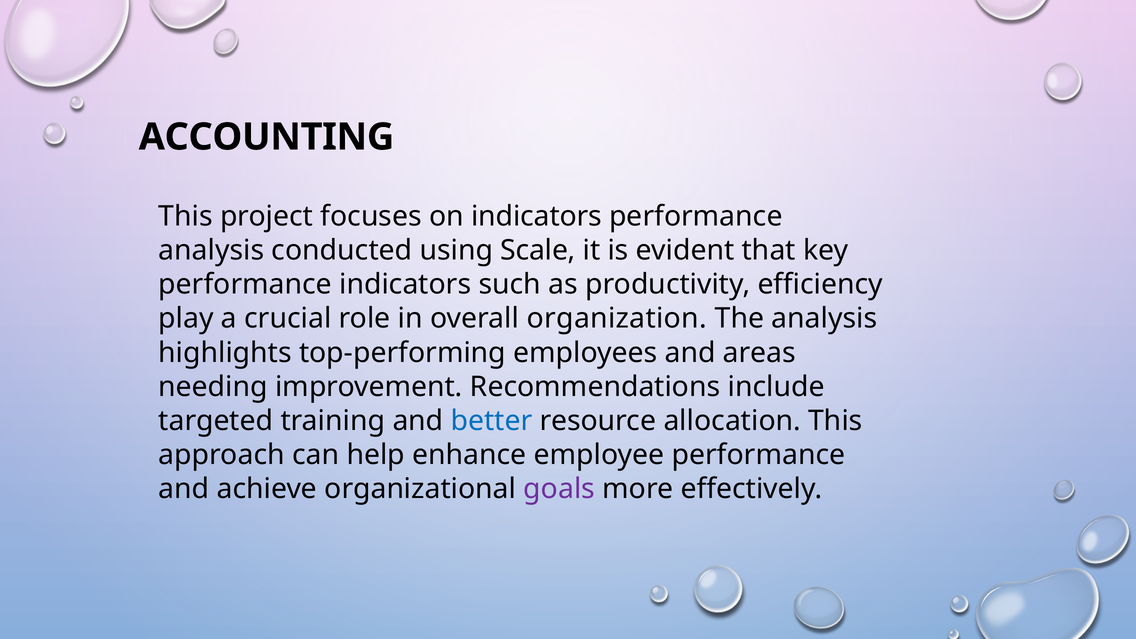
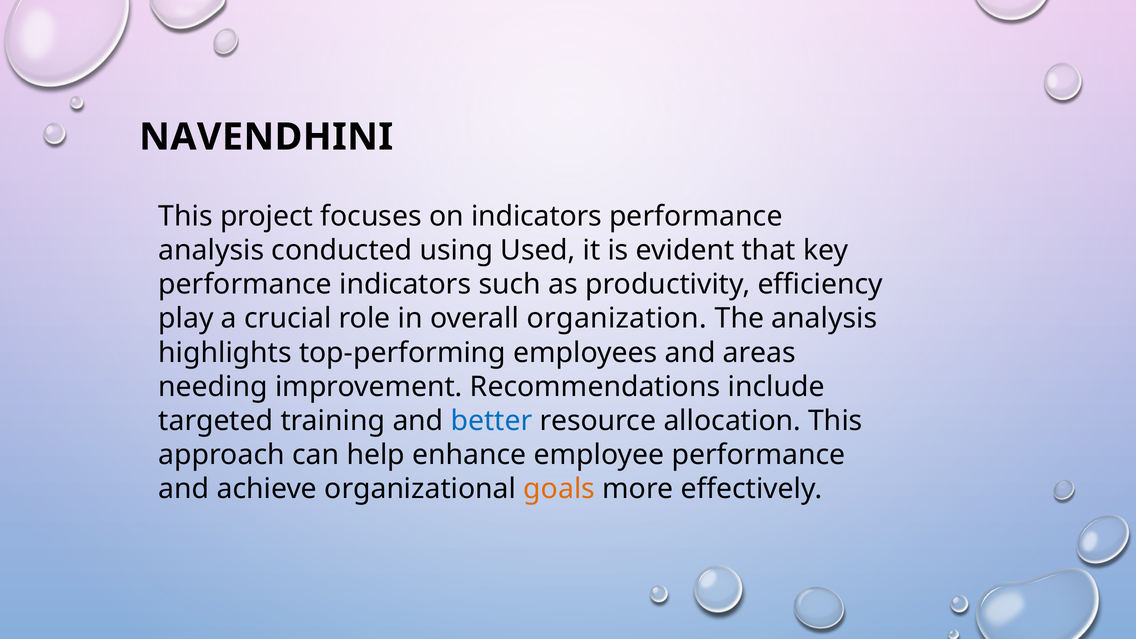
ACCOUNTING: ACCOUNTING -> NAVENDHINI
Scale: Scale -> Used
goals colour: purple -> orange
